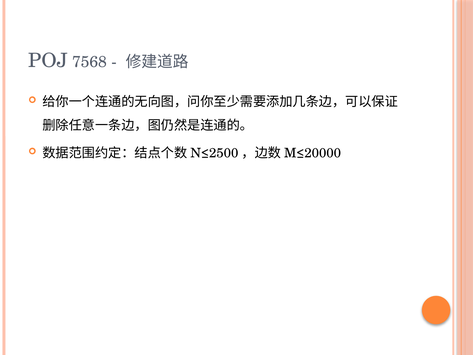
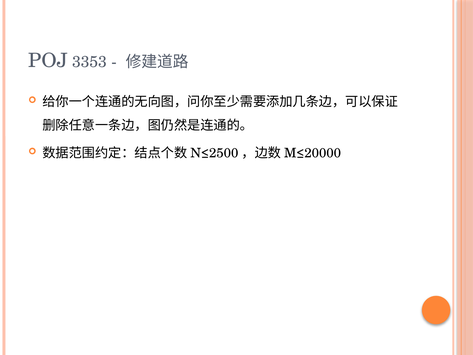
7568: 7568 -> 3353
